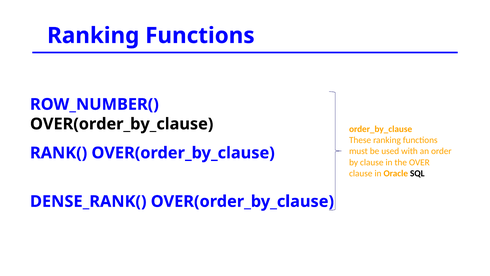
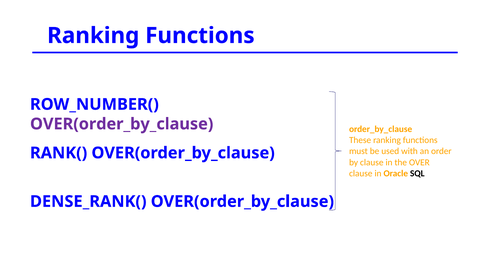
OVER(order_by_clause at (122, 124) colour: black -> purple
